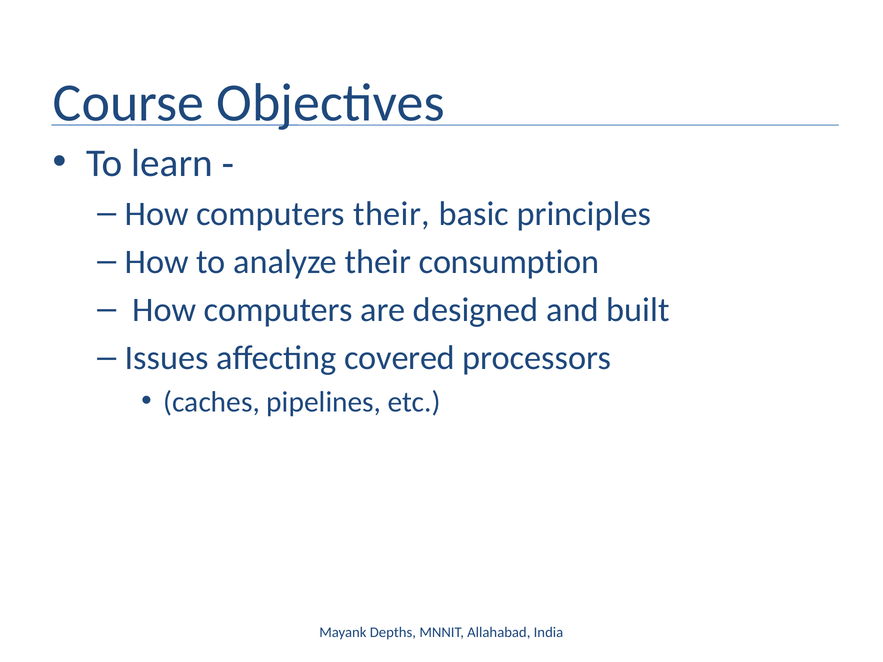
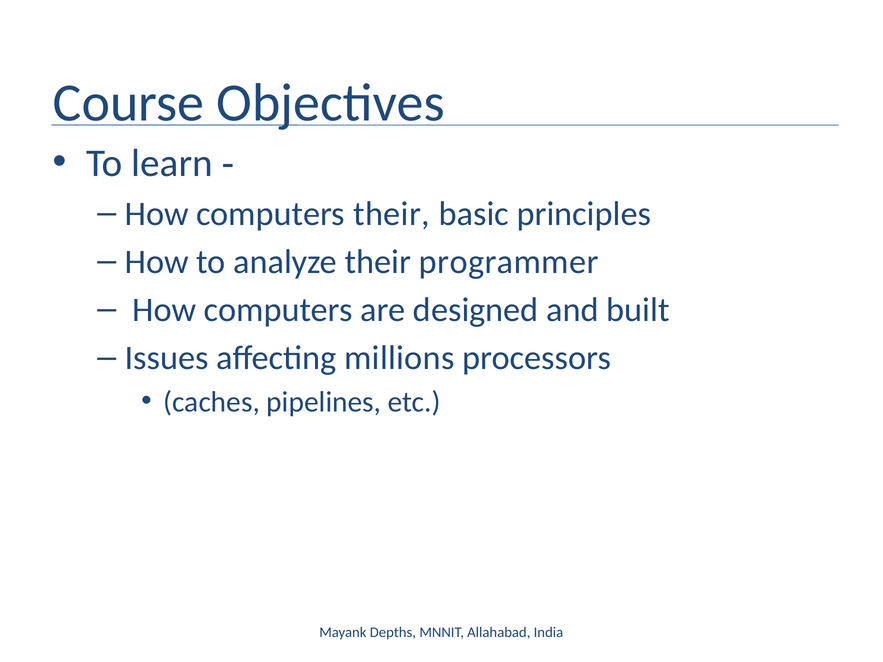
consumption: consumption -> programmer
covered: covered -> millions
